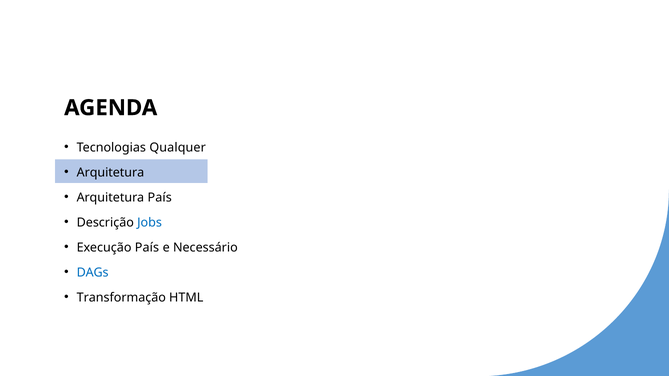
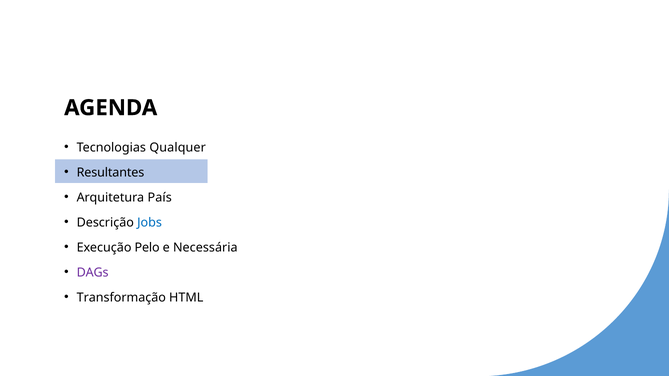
Arquitetura at (110, 173): Arquitetura -> Resultantes
Execução País: País -> Pelo
Necessário: Necessário -> Necessária
DAGs colour: blue -> purple
